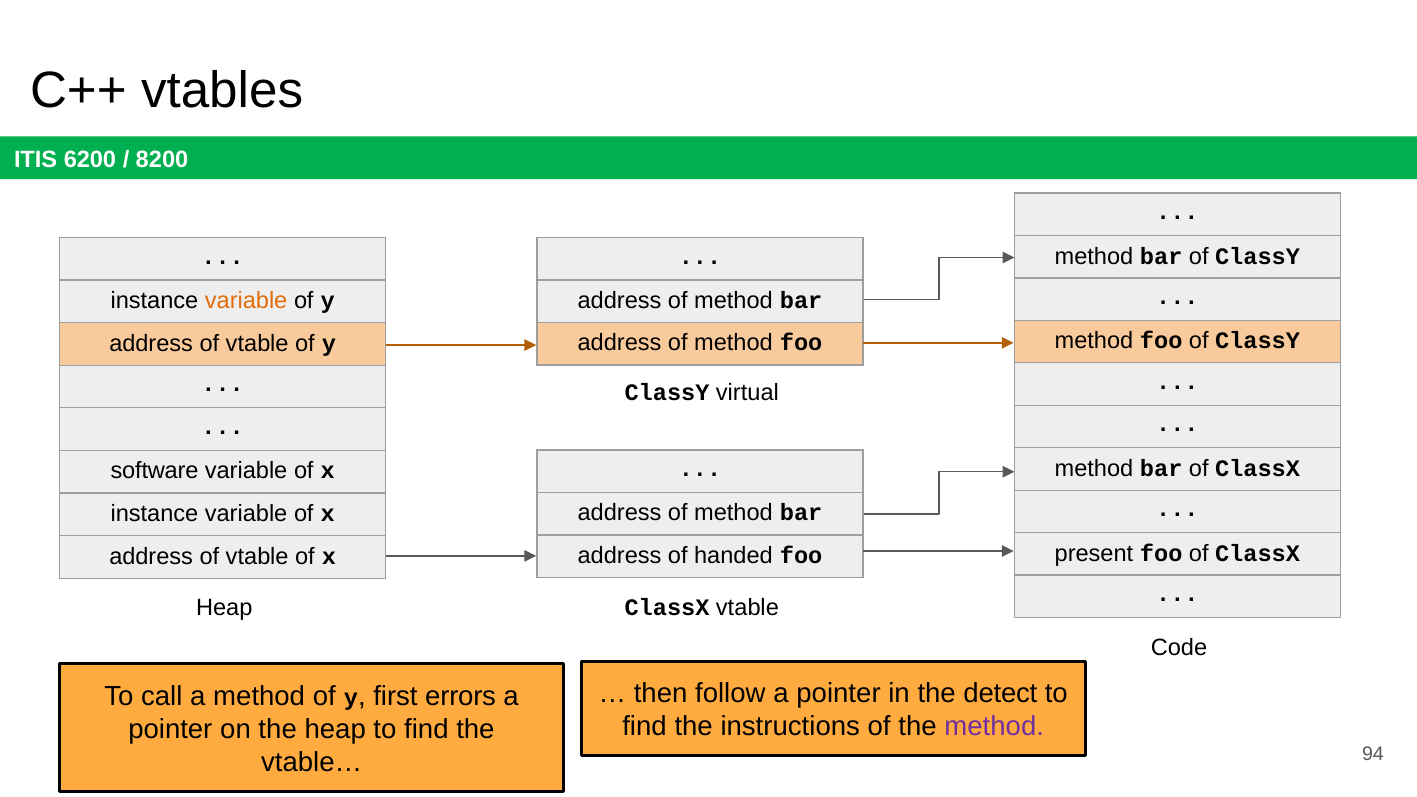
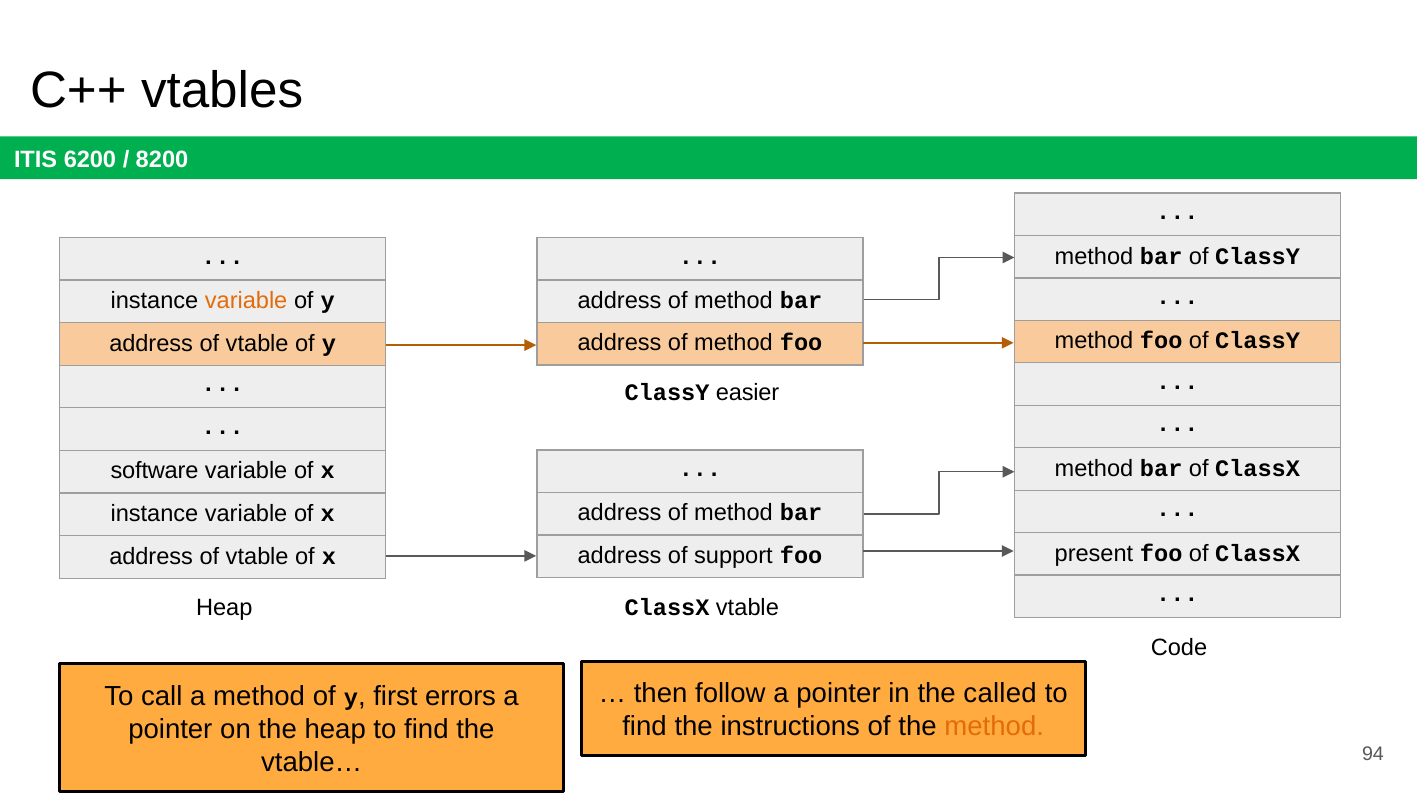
virtual: virtual -> easier
handed: handed -> support
detect: detect -> called
method at (994, 727) colour: purple -> orange
